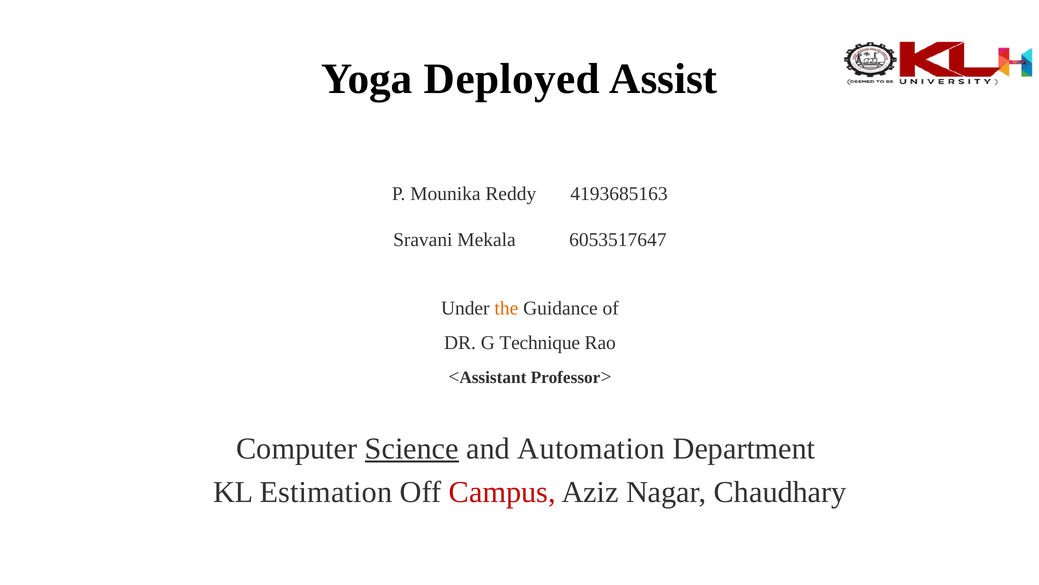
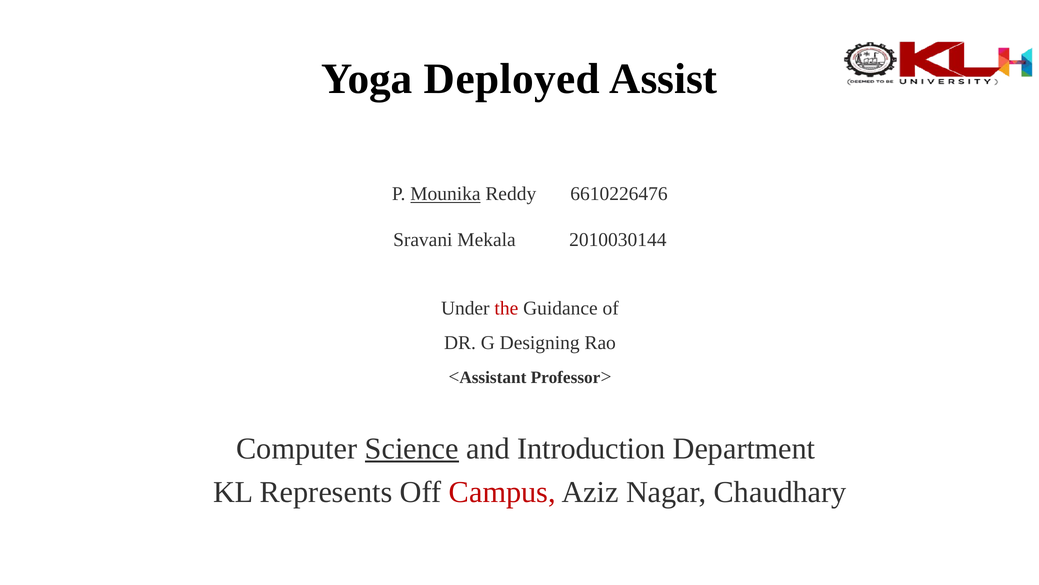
Mounika underline: none -> present
4193685163: 4193685163 -> 6610226476
6053517647: 6053517647 -> 2010030144
the colour: orange -> red
Technique: Technique -> Designing
Automation: Automation -> Introduction
Estimation: Estimation -> Represents
